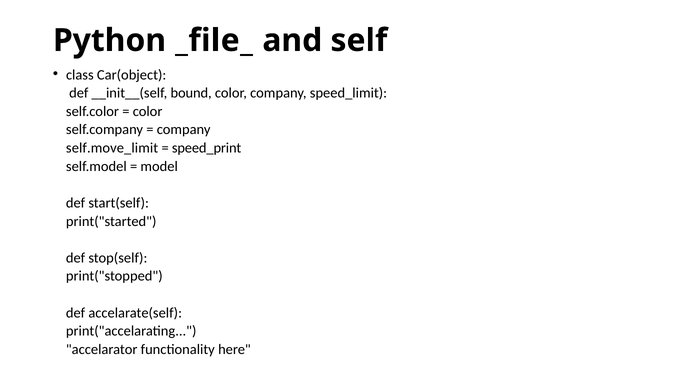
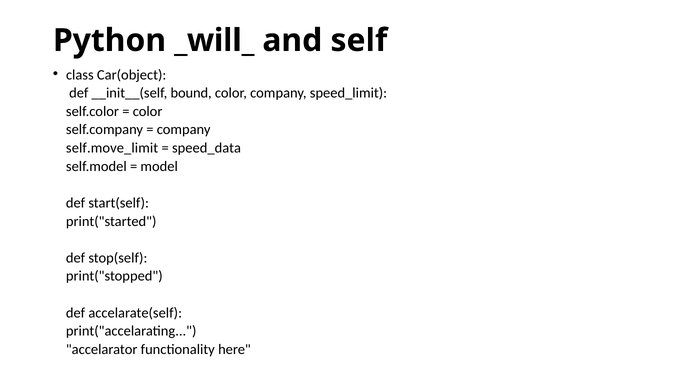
_file_: _file_ -> _will_
speed_print: speed_print -> speed_data
